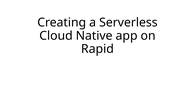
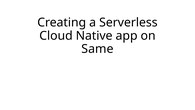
Rapid: Rapid -> Same
